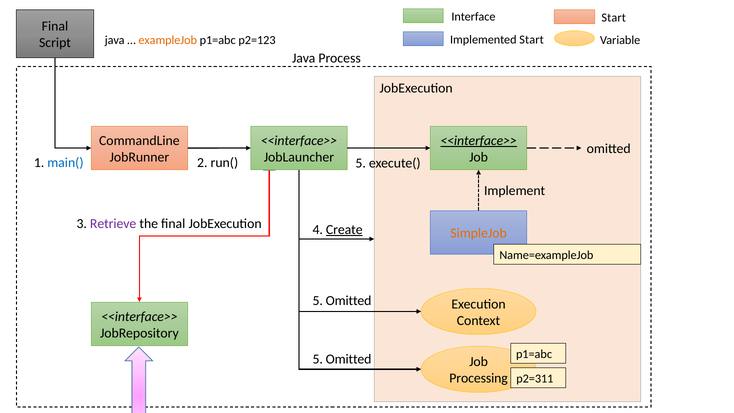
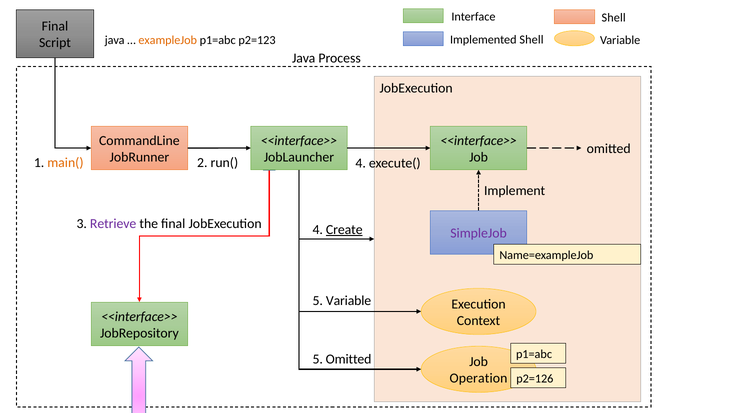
Start at (614, 18): Start -> Shell
Implemented Start: Start -> Shell
<<interface>> at (479, 141) underline: present -> none
main( colour: blue -> orange
run( 5: 5 -> 4
SimpleJob colour: orange -> purple
Omitted at (349, 300): Omitted -> Variable
Processing: Processing -> Operation
p2=311: p2=311 -> p2=126
